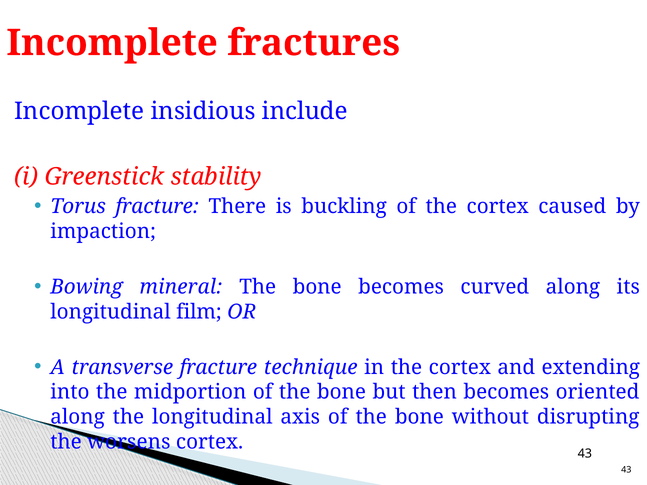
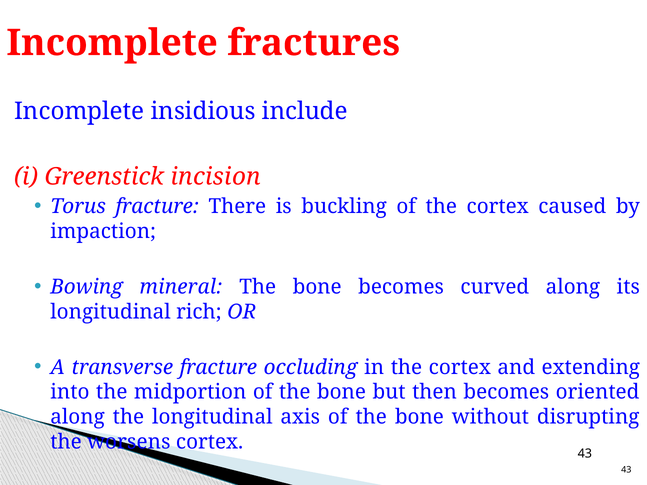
stability: stability -> incision
film: film -> rich
technique: technique -> occluding
